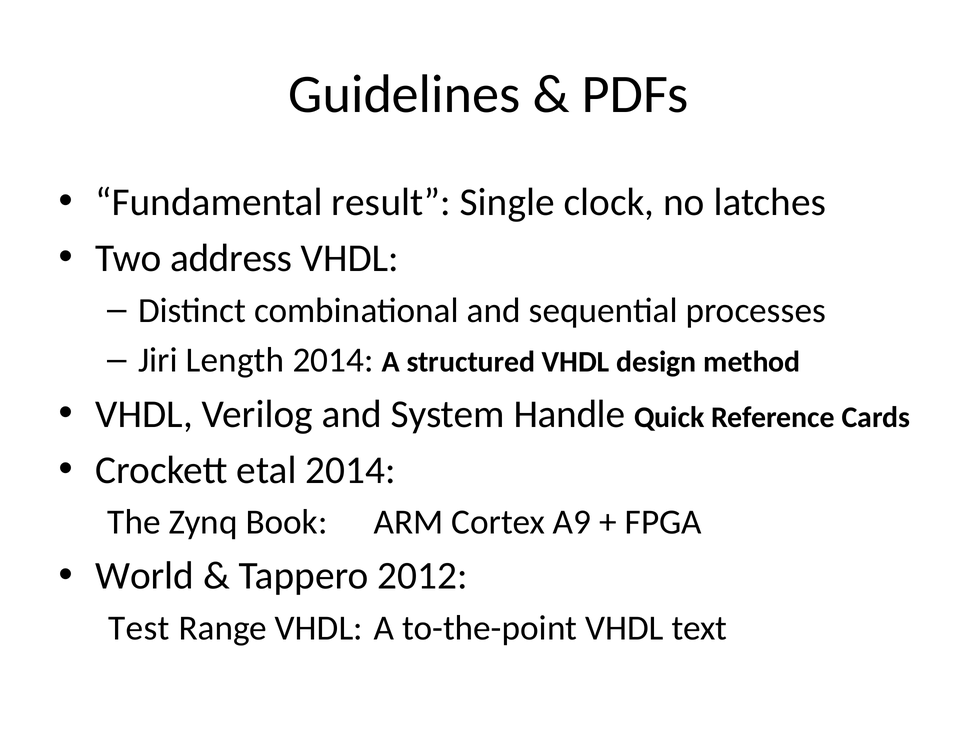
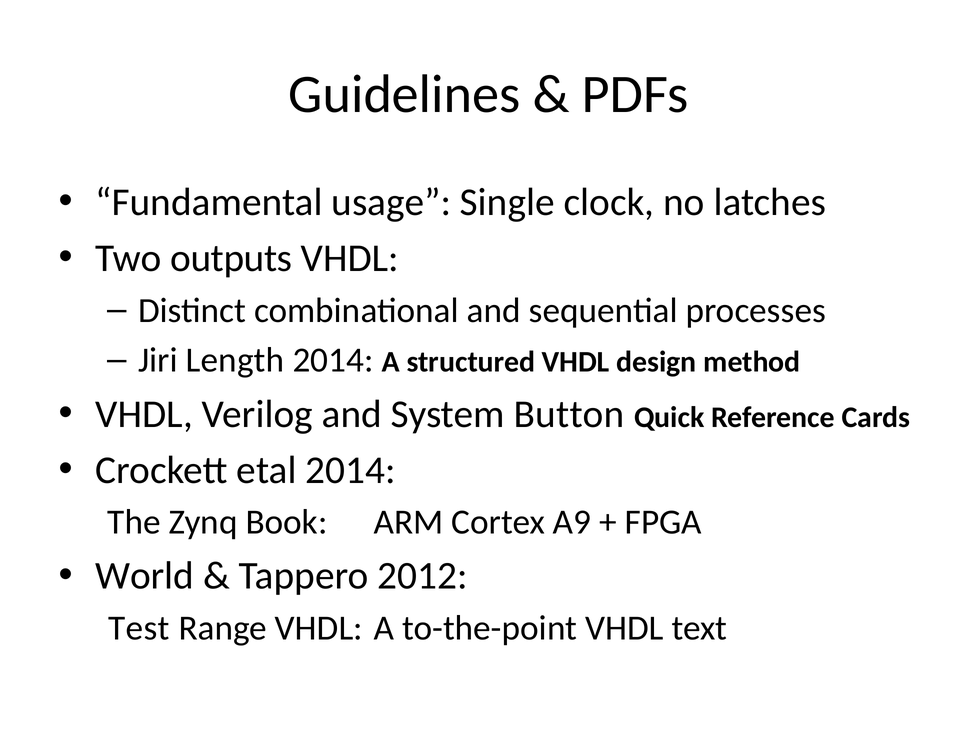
result: result -> usage
address: address -> outputs
Handle: Handle -> Button
